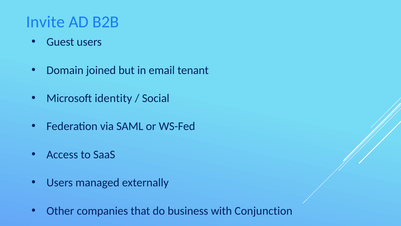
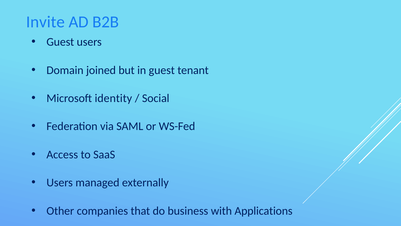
in email: email -> guest
Conjunction: Conjunction -> Applications
